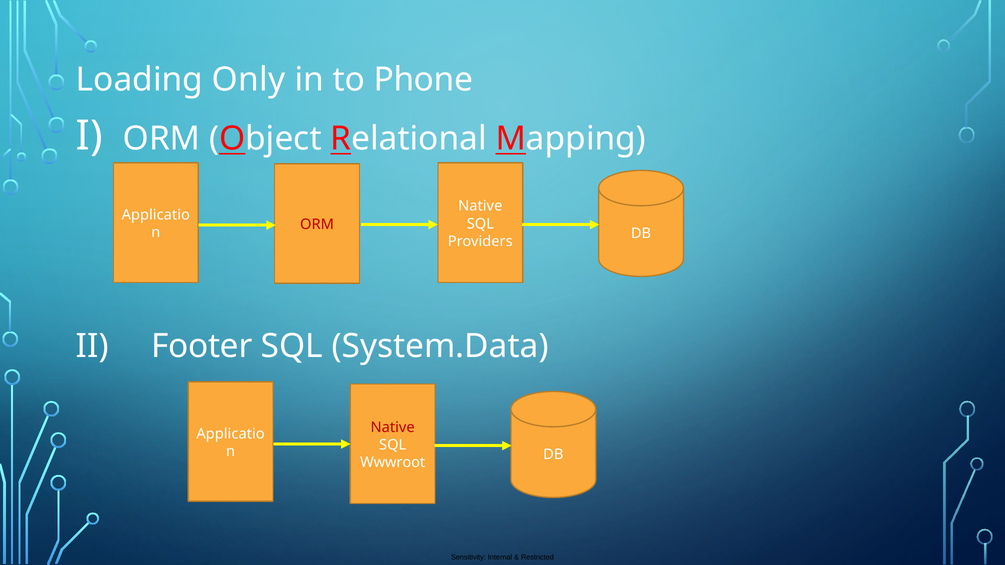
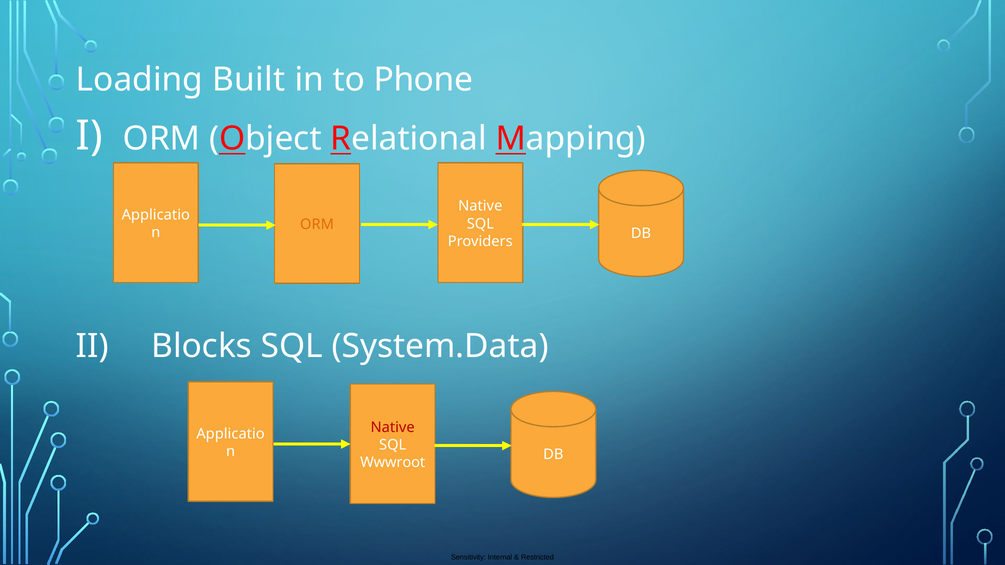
Only: Only -> Built
ORM at (317, 225) colour: red -> orange
Footer: Footer -> Blocks
